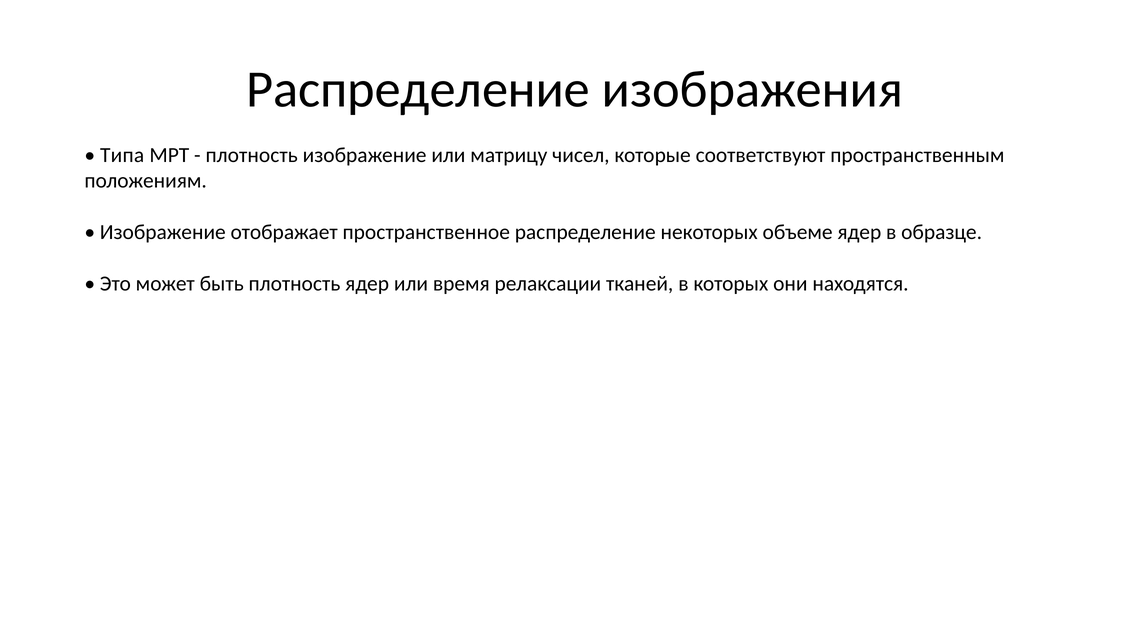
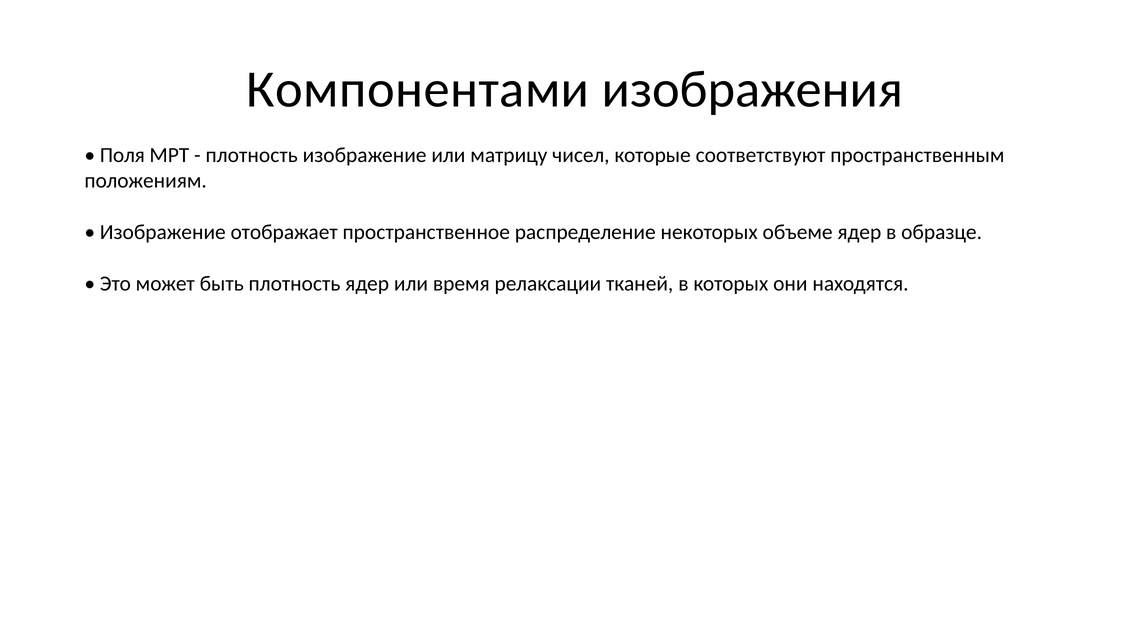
Распределение at (418, 89): Распределение -> Компонентами
Типа: Типа -> Поля
